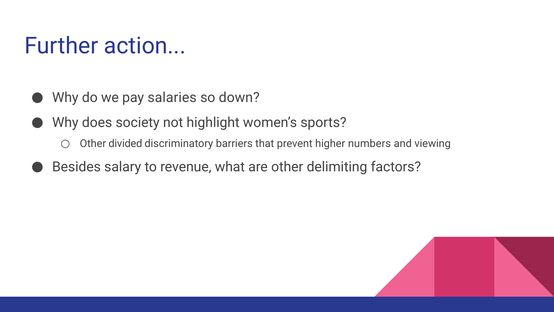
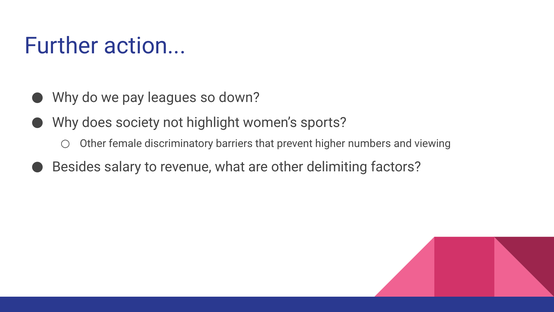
salaries: salaries -> leagues
divided: divided -> female
